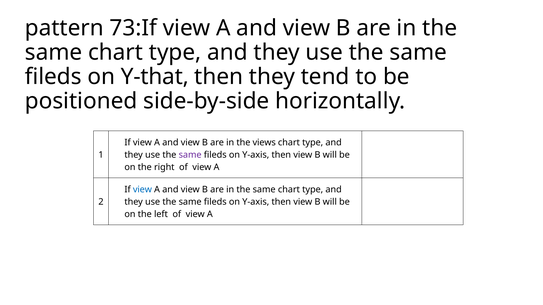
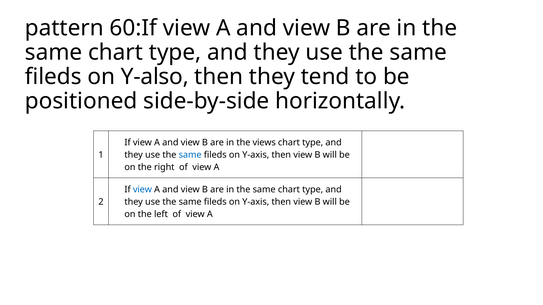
73:If: 73:If -> 60:If
Y-that: Y-that -> Y-also
same at (190, 155) colour: purple -> blue
